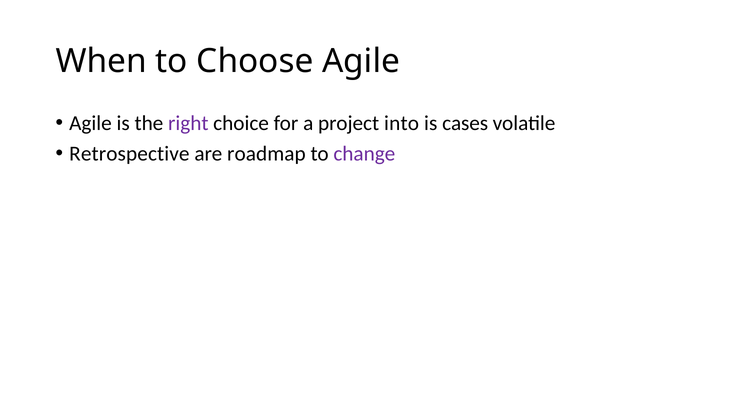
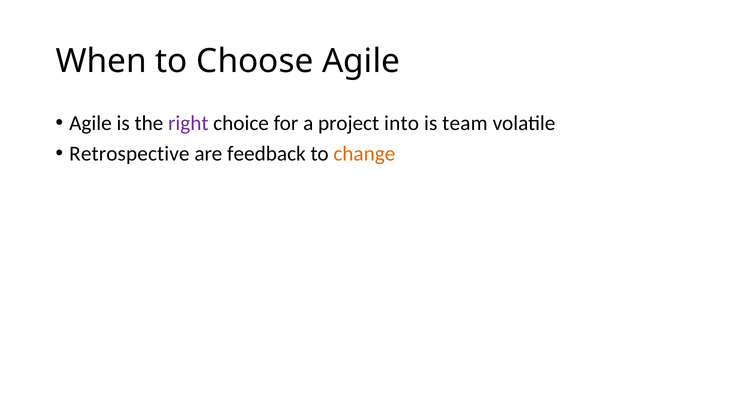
cases: cases -> team
roadmap: roadmap -> feedback
change colour: purple -> orange
